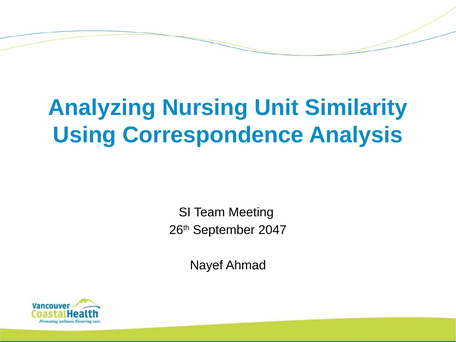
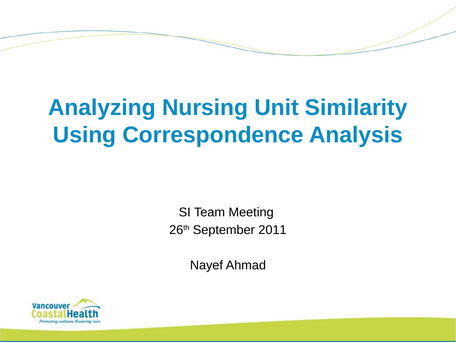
2047: 2047 -> 2011
